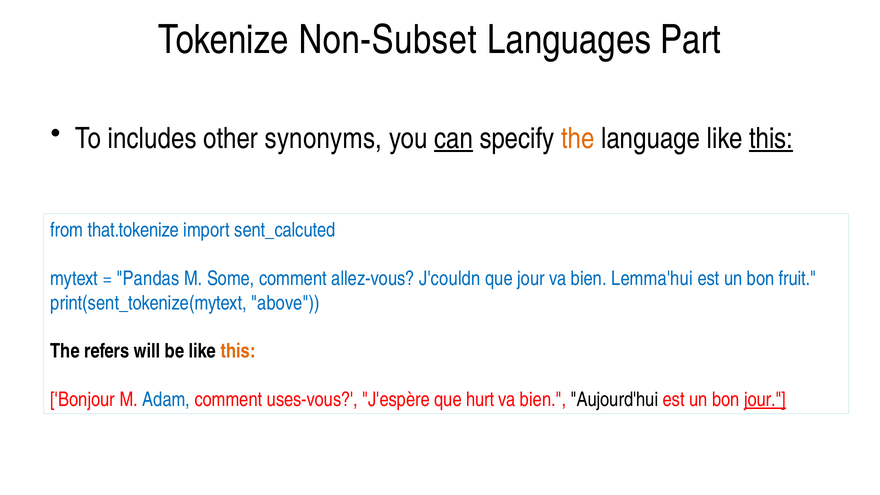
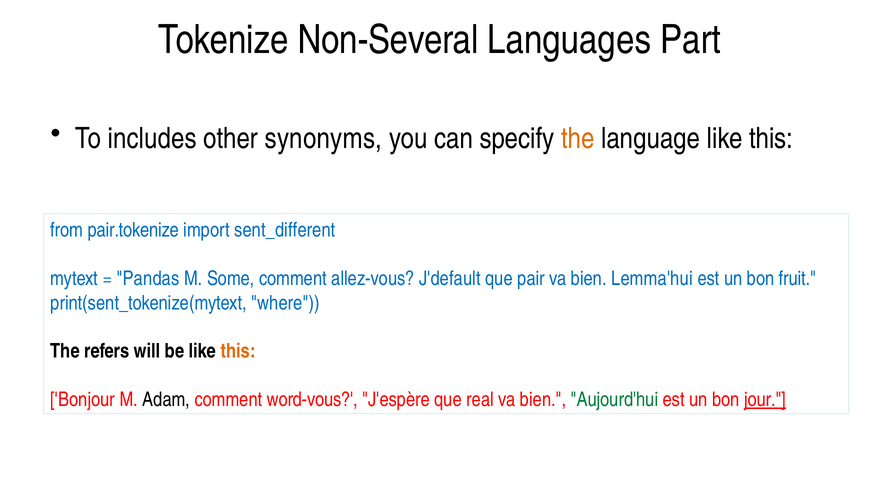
Non-Subset: Non-Subset -> Non-Several
can underline: present -> none
this at (771, 138) underline: present -> none
that.tokenize: that.tokenize -> pair.tokenize
sent_calcuted: sent_calcuted -> sent_different
J'couldn: J'couldn -> J'default
que jour: jour -> pair
above: above -> where
Adam colour: blue -> black
uses-vous: uses-vous -> word-vous
hurt: hurt -> real
Aujourd'hui colour: black -> green
